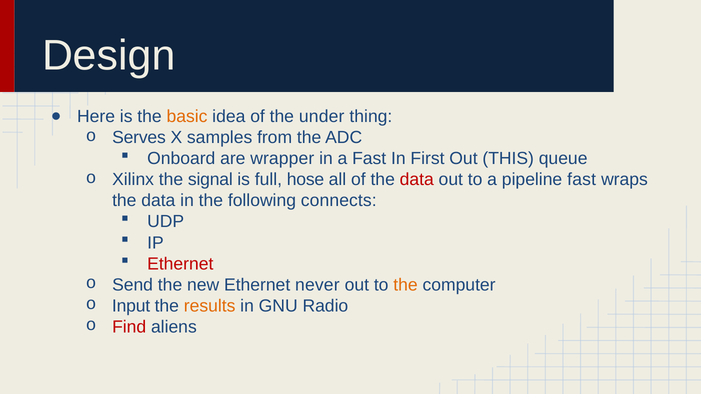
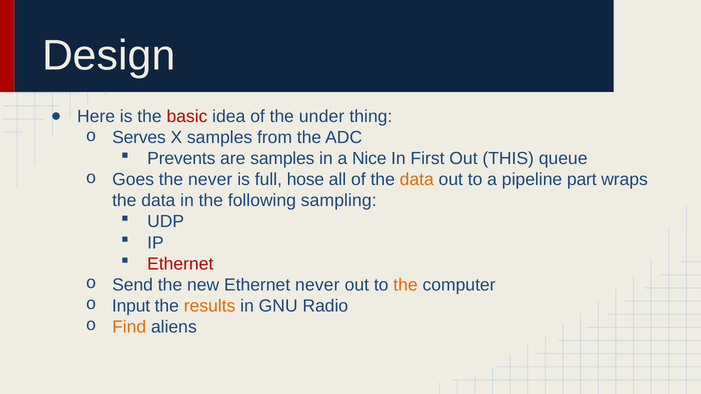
basic colour: orange -> red
Onboard: Onboard -> Prevents
are wrapper: wrapper -> samples
a Fast: Fast -> Nice
Xilinx: Xilinx -> Goes
the signal: signal -> never
data at (417, 180) colour: red -> orange
pipeline fast: fast -> part
connects: connects -> sampling
Find colour: red -> orange
